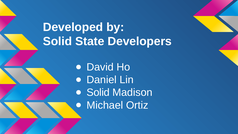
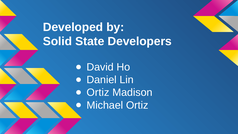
Solid at (98, 92): Solid -> Ortiz
